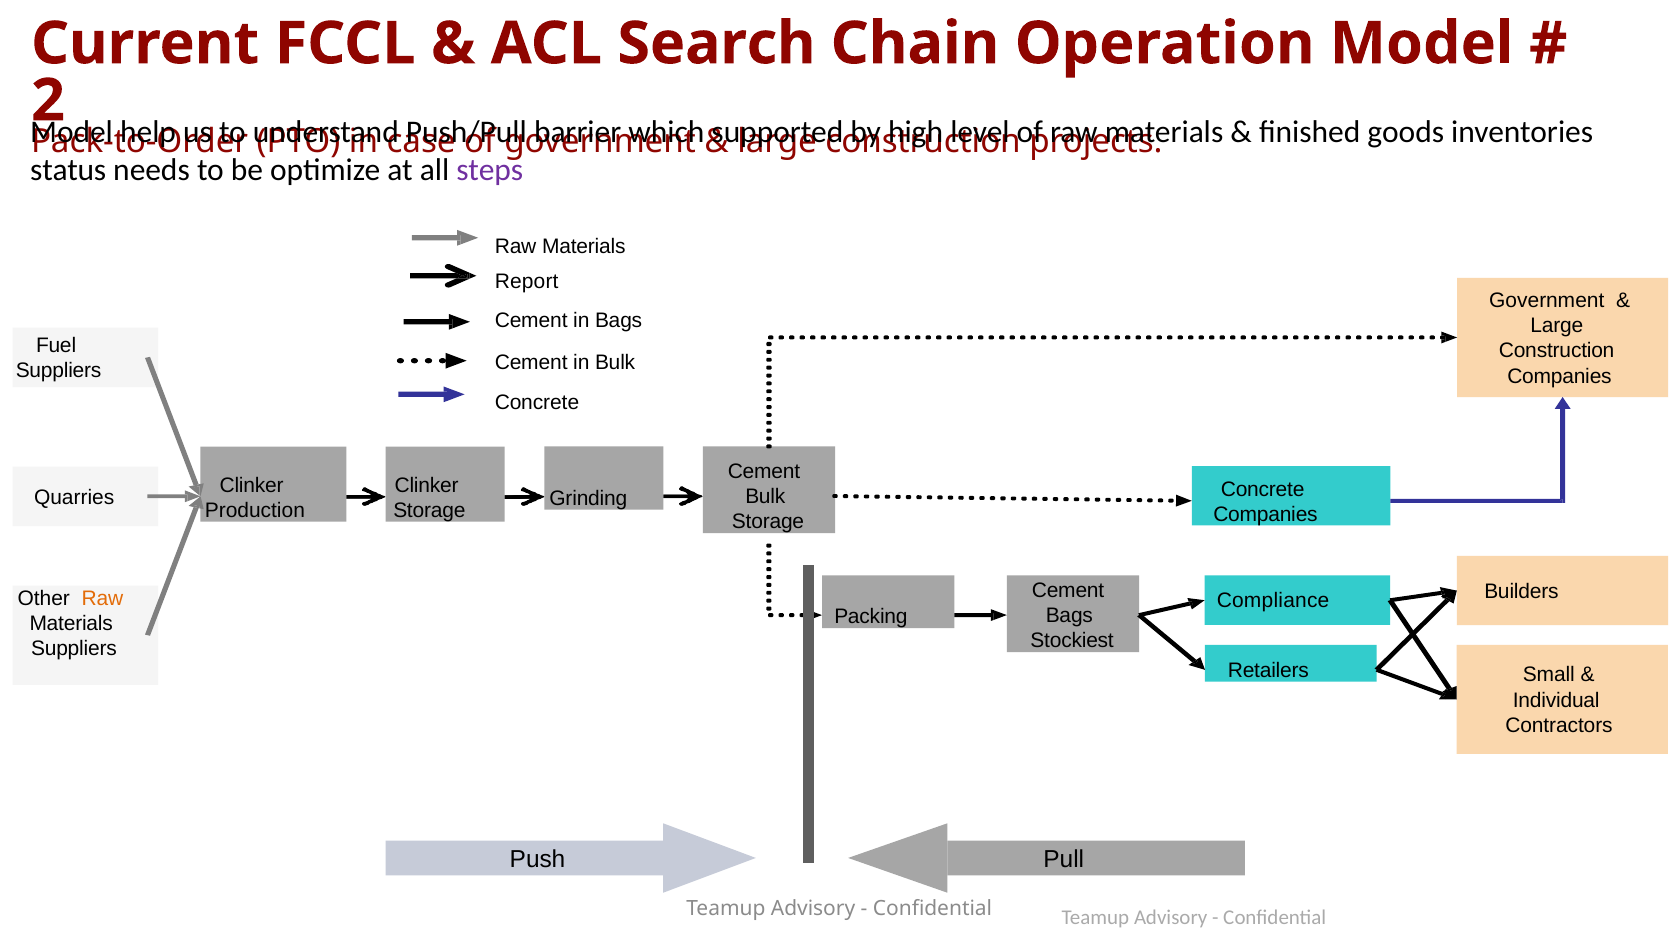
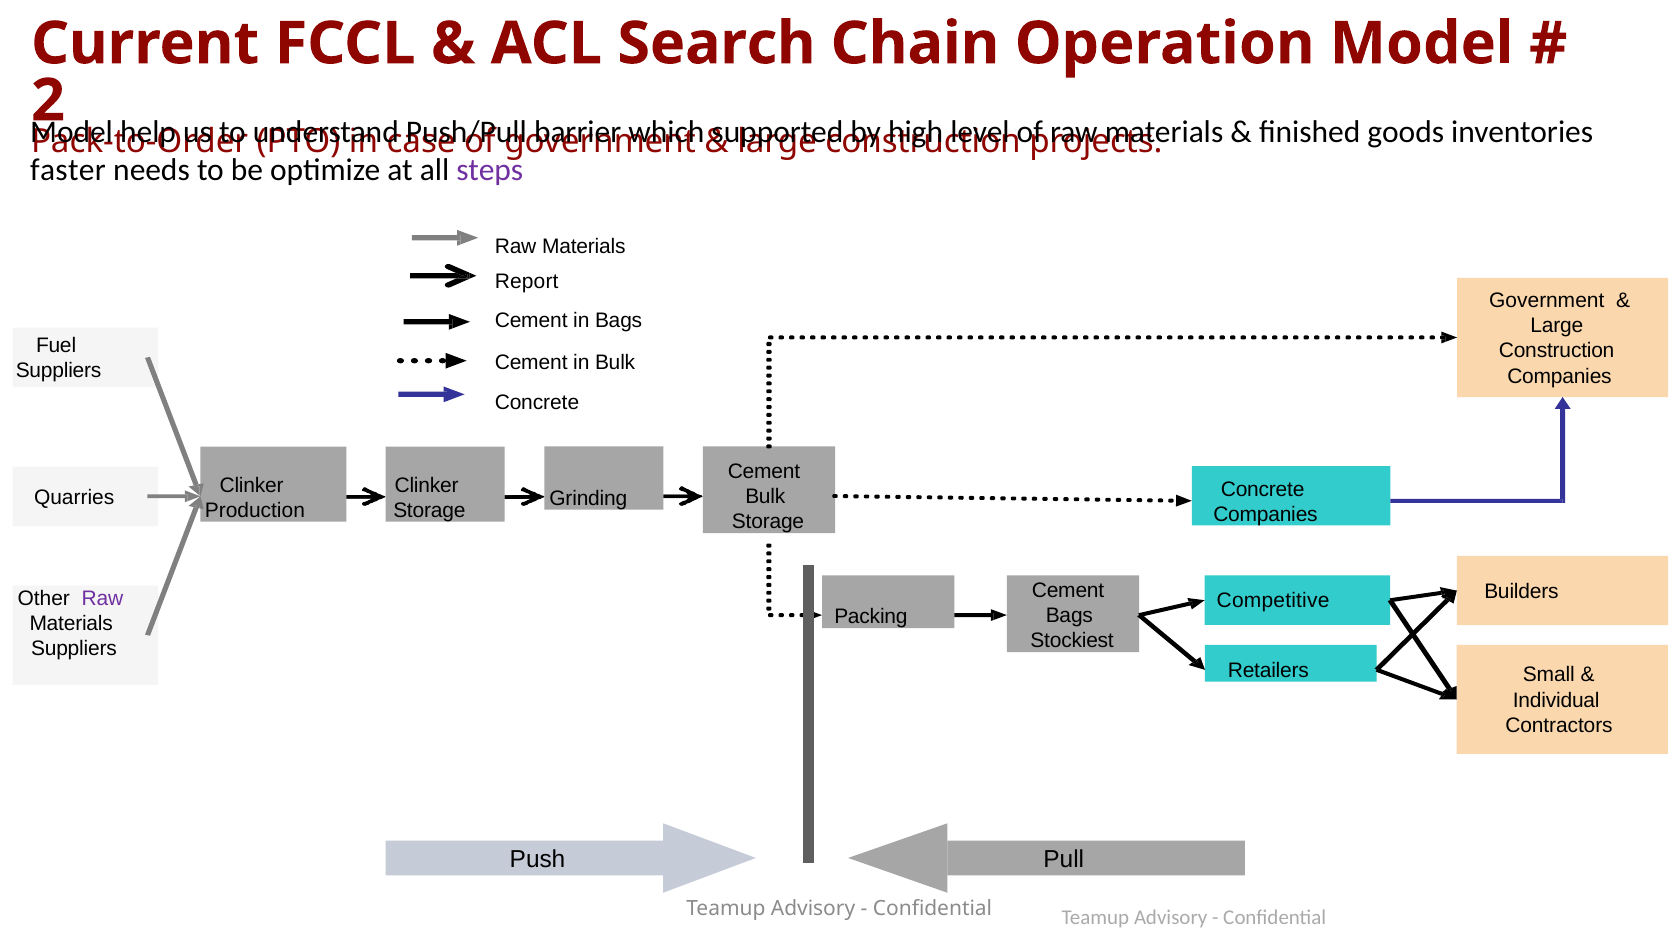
status: status -> faster
Raw at (102, 598) colour: orange -> purple
Compliance: Compliance -> Competitive
